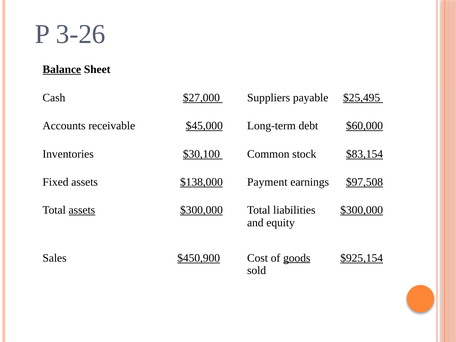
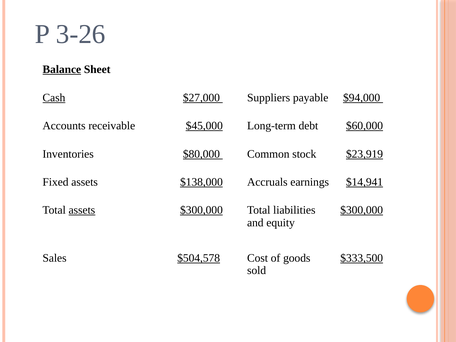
Cash underline: none -> present
$25,495: $25,495 -> $94,000
$30,100: $30,100 -> $80,000
$83,154: $83,154 -> $23,919
Payment: Payment -> Accruals
$97,508: $97,508 -> $14,941
$450,900: $450,900 -> $504,578
goods underline: present -> none
$925,154: $925,154 -> $333,500
